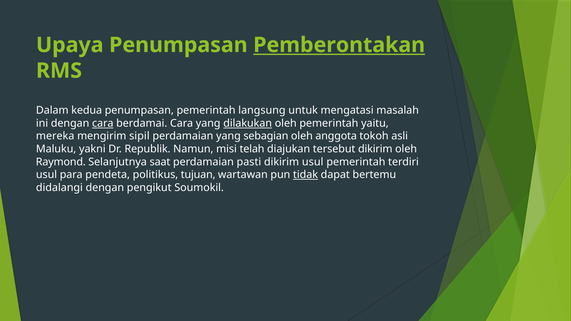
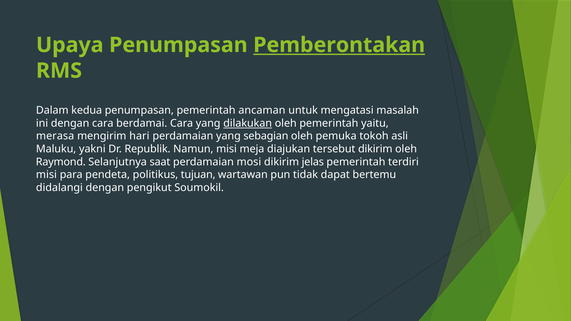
langsung: langsung -> ancaman
cara at (103, 123) underline: present -> none
mereka: mereka -> merasa
sipil: sipil -> hari
anggota: anggota -> pemuka
telah: telah -> meja
pasti: pasti -> mosi
dikirim usul: usul -> jelas
usul at (47, 175): usul -> misi
tidak underline: present -> none
